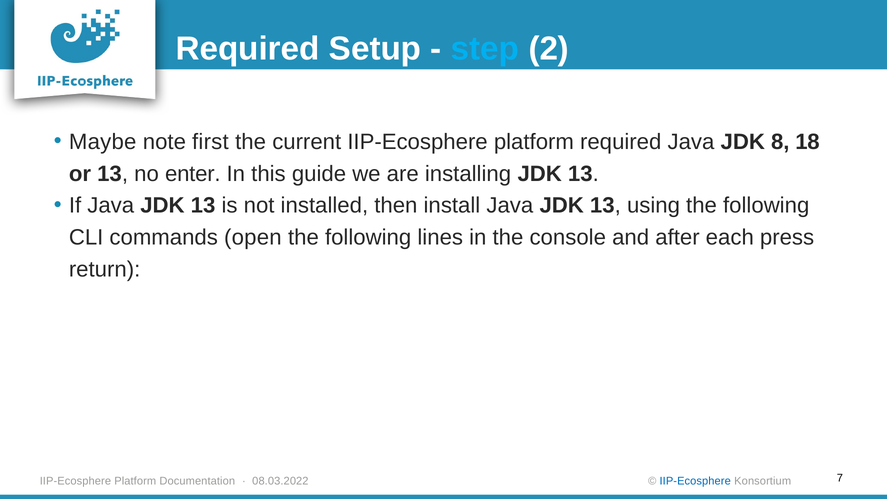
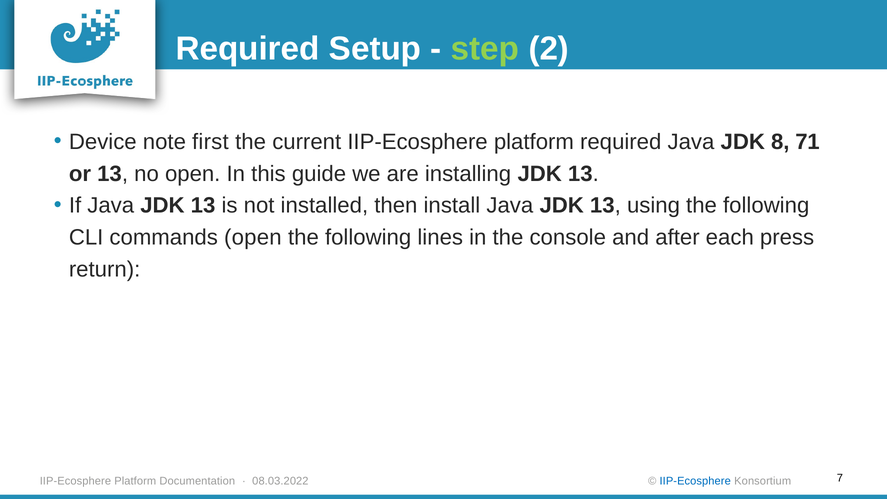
step colour: light blue -> light green
Maybe: Maybe -> Device
18: 18 -> 71
no enter: enter -> open
